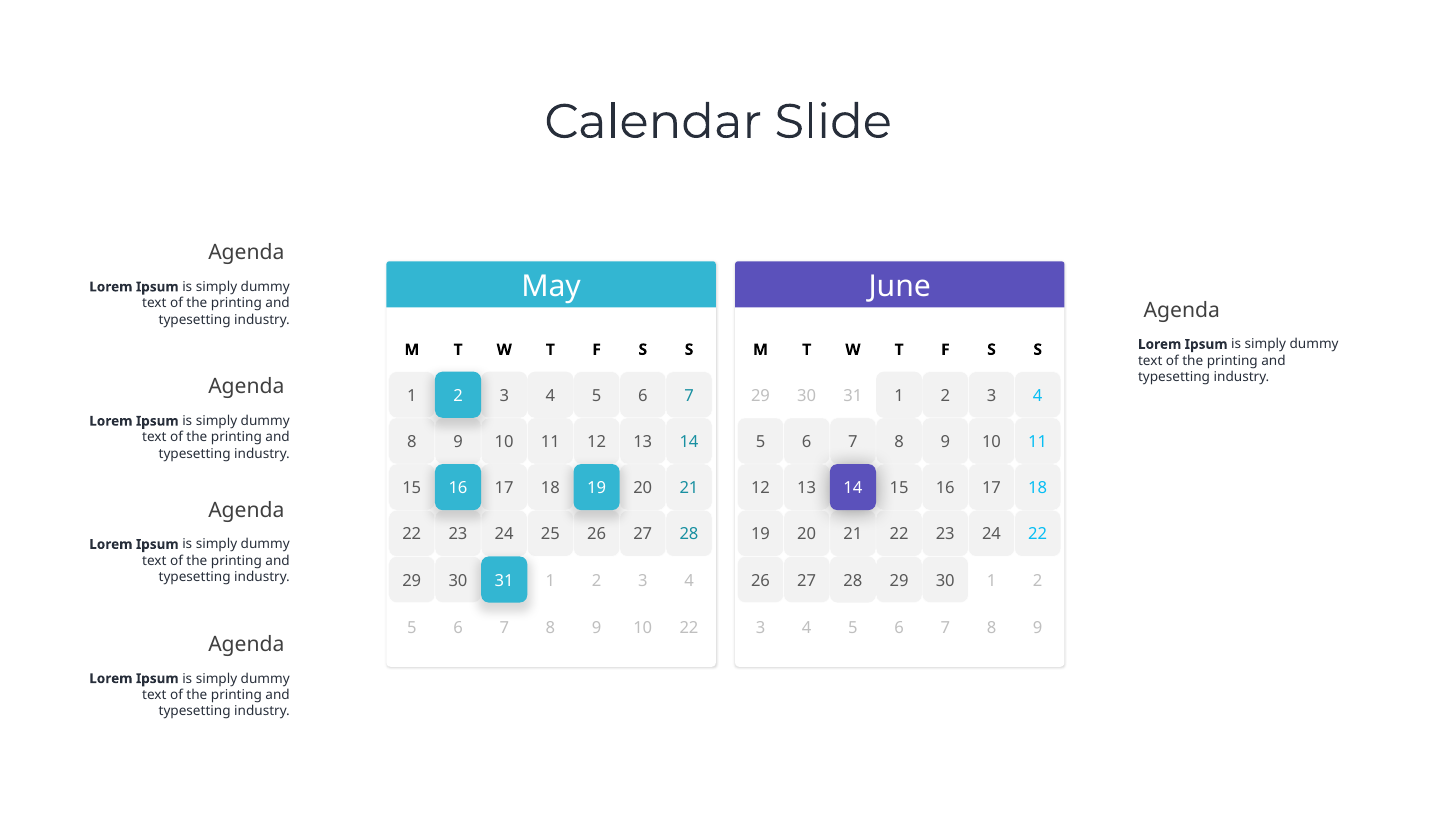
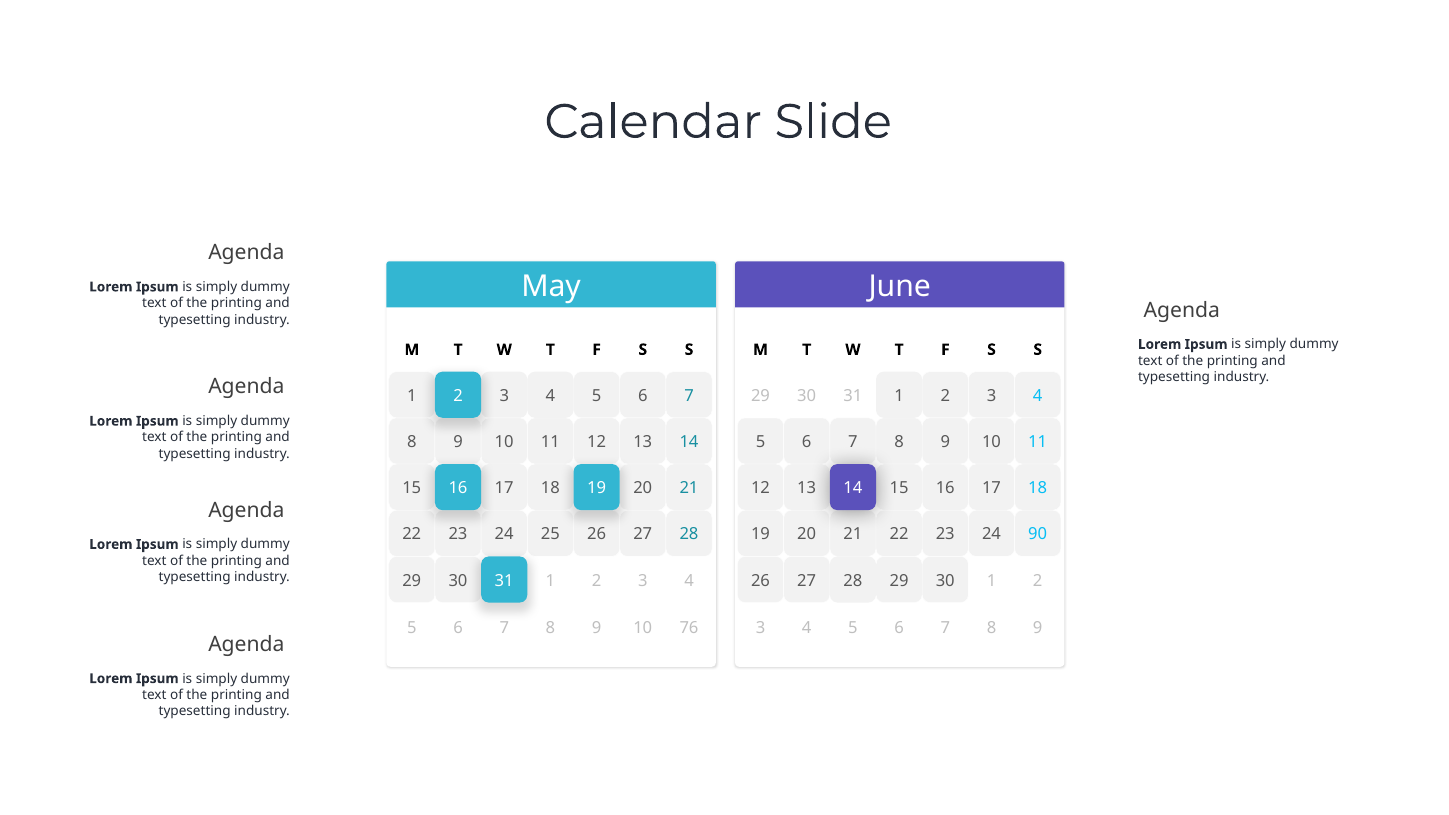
24 22: 22 -> 90
10 22: 22 -> 76
